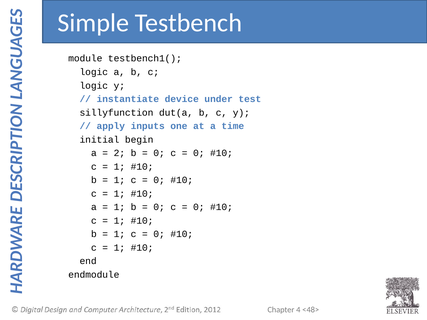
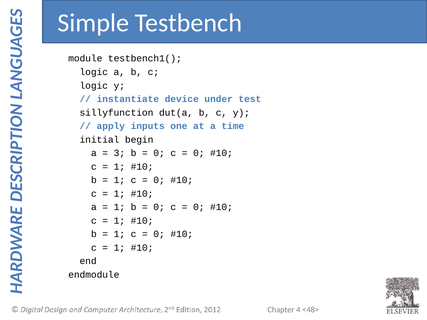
2: 2 -> 3
